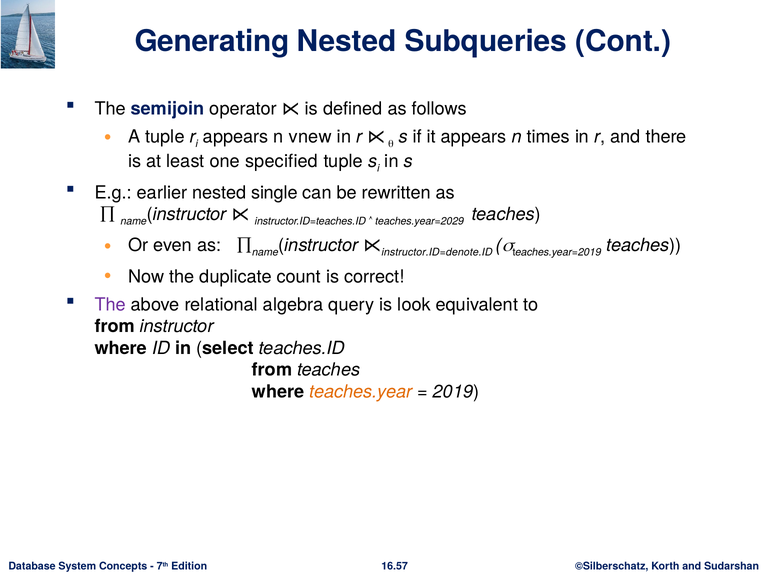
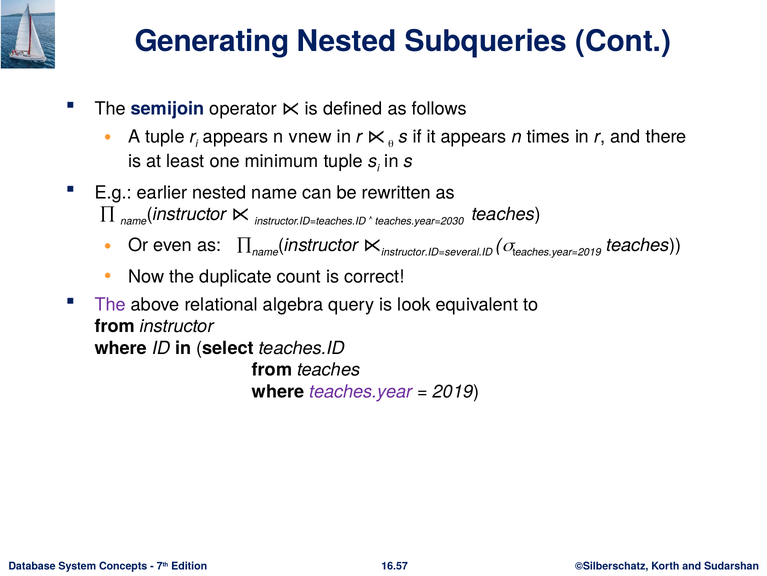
specified: specified -> minimum
nested single: single -> name
teaches.year=2029: teaches.year=2029 -> teaches.year=2030
instructor.ID=denote.ID: instructor.ID=denote.ID -> instructor.ID=several.ID
teaches.year colour: orange -> purple
